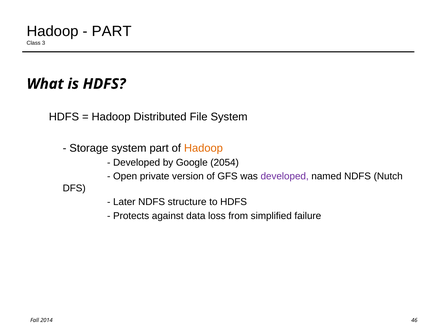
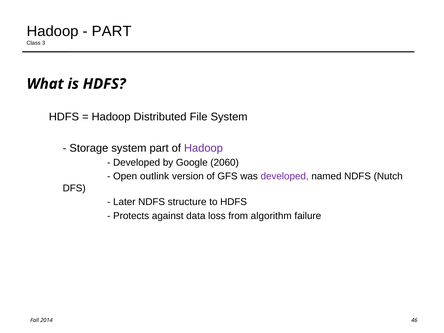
Hadoop at (203, 148) colour: orange -> purple
2054: 2054 -> 2060
private: private -> outlink
simplified: simplified -> algorithm
